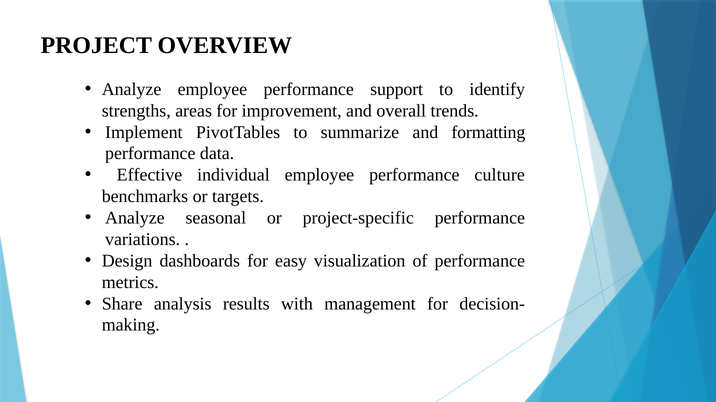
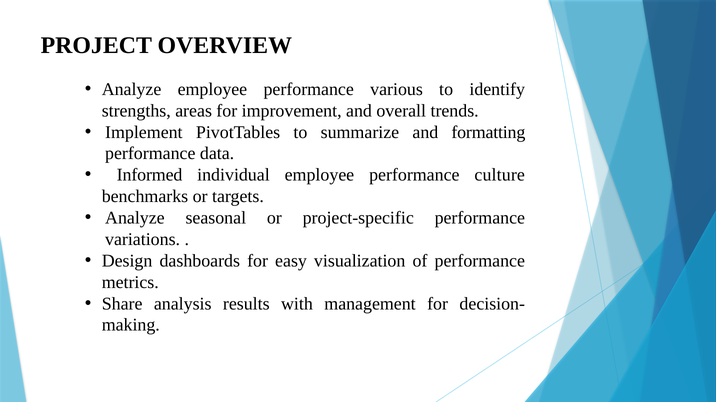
support: support -> various
Effective: Effective -> Informed
